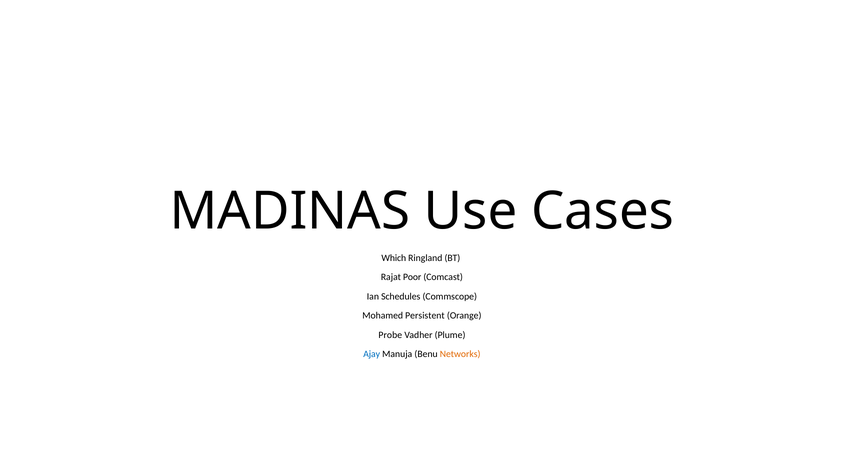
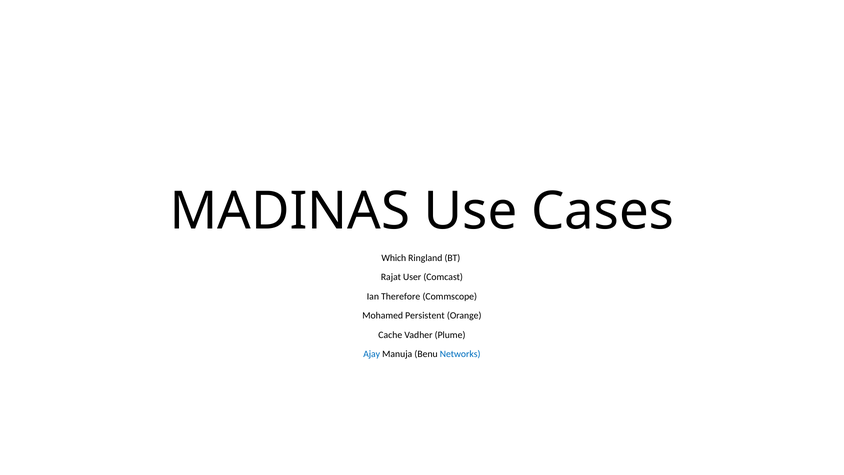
Poor: Poor -> User
Schedules: Schedules -> Therefore
Probe: Probe -> Cache
Networks colour: orange -> blue
